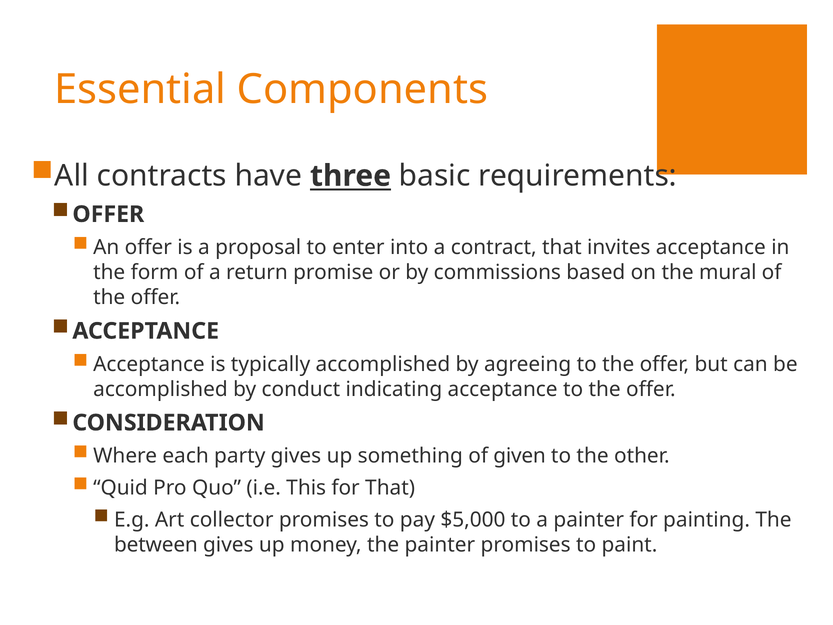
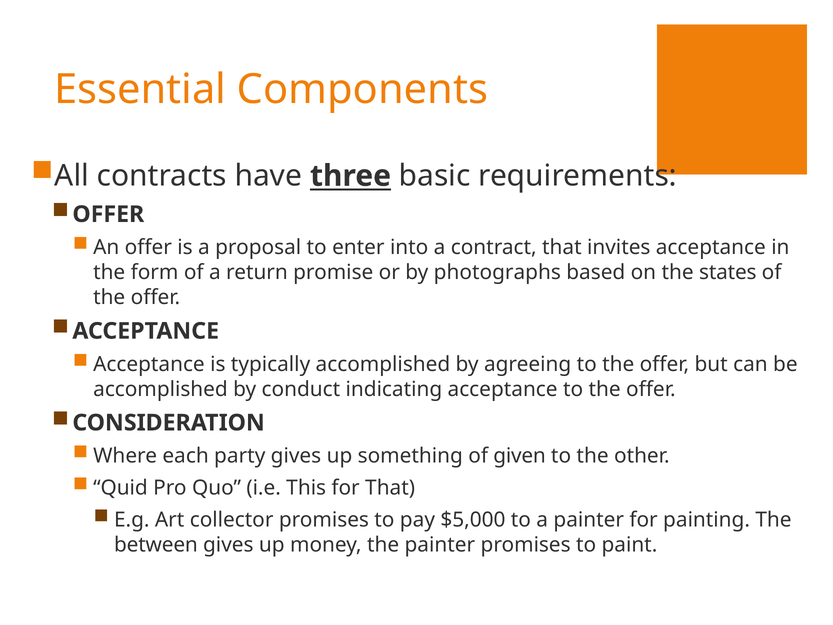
commissions: commissions -> photographs
mural: mural -> states
